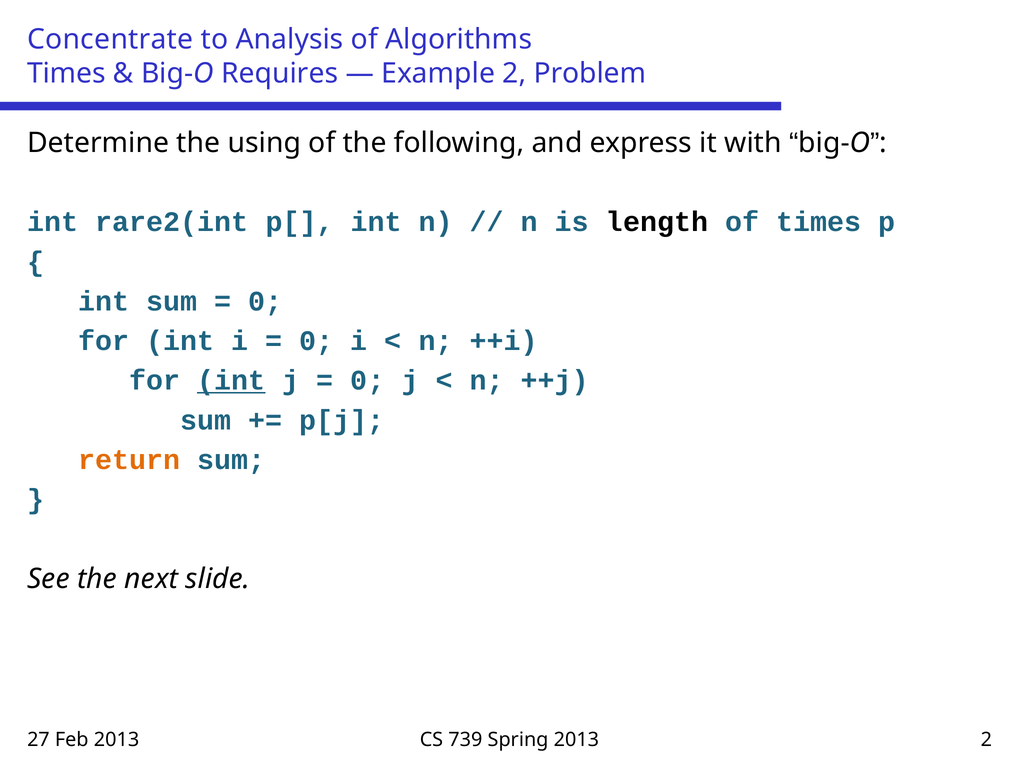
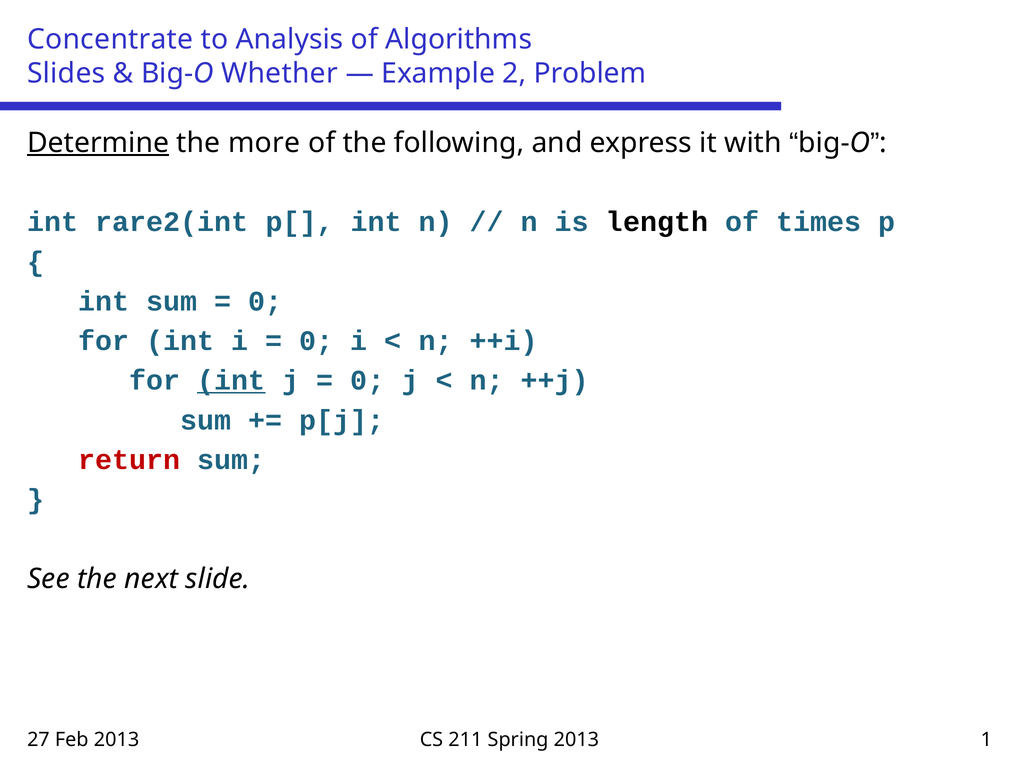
Times at (66, 73): Times -> Slides
Requires: Requires -> Whether
Determine underline: none -> present
using: using -> more
return colour: orange -> red
739: 739 -> 211
2013 2: 2 -> 1
